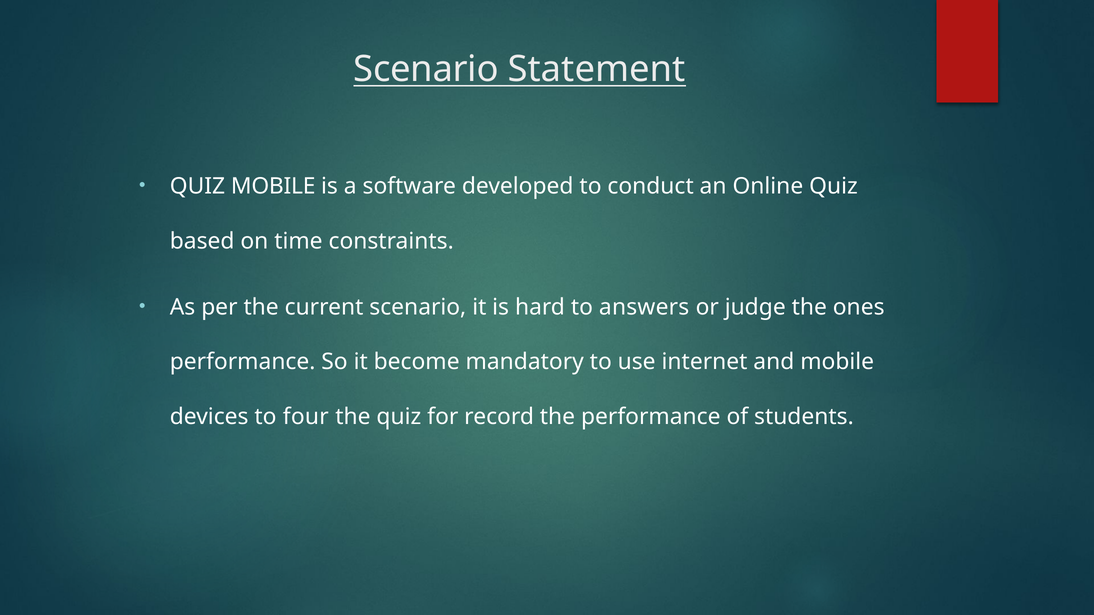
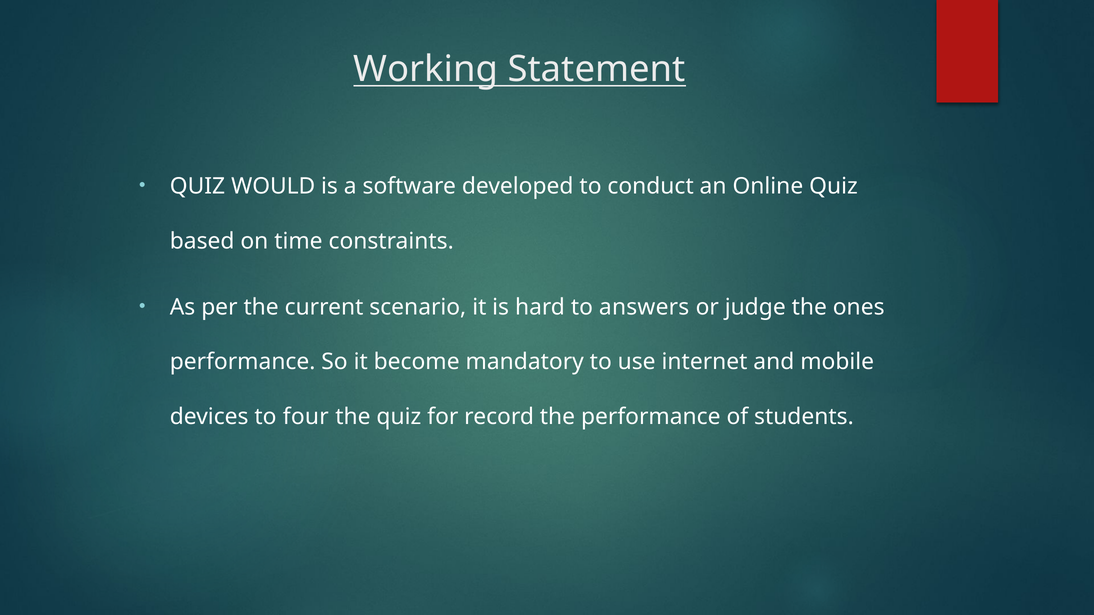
Scenario at (426, 69): Scenario -> Working
QUIZ MOBILE: MOBILE -> WOULD
